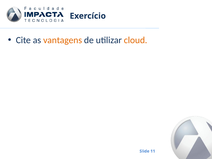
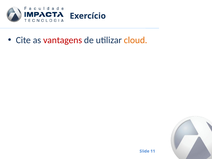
vantagens colour: orange -> red
